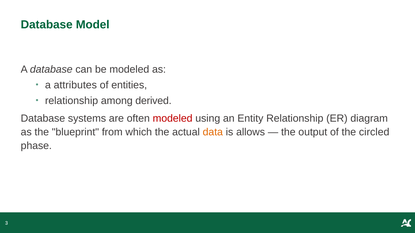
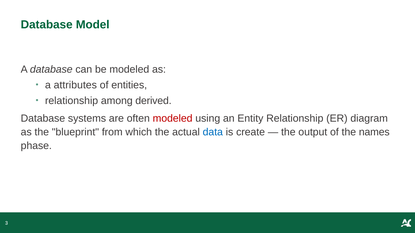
data colour: orange -> blue
allows: allows -> create
circled: circled -> names
